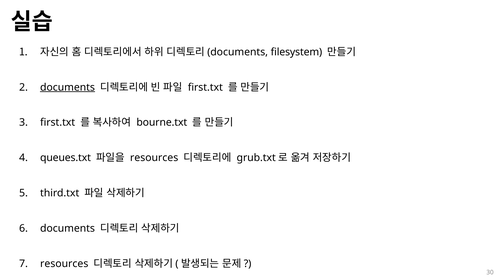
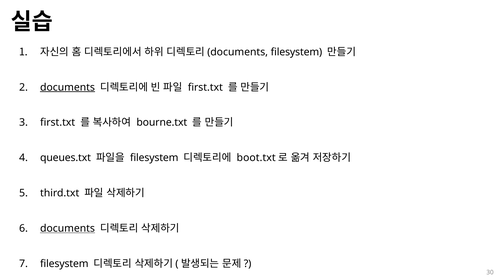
resources at (154, 158): resources -> filesystem
grub.txt: grub.txt -> boot.txt
documents at (68, 228) underline: none -> present
resources at (64, 264): resources -> filesystem
